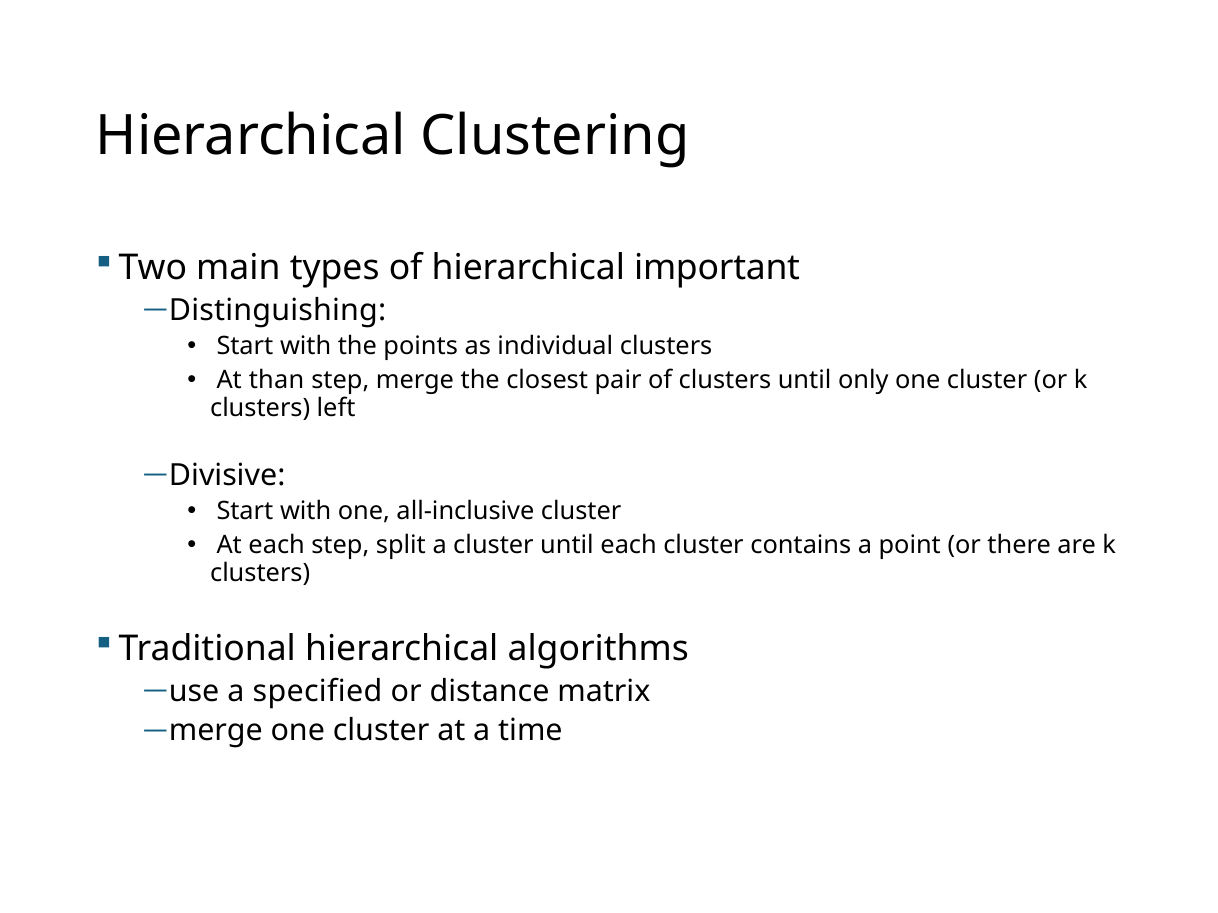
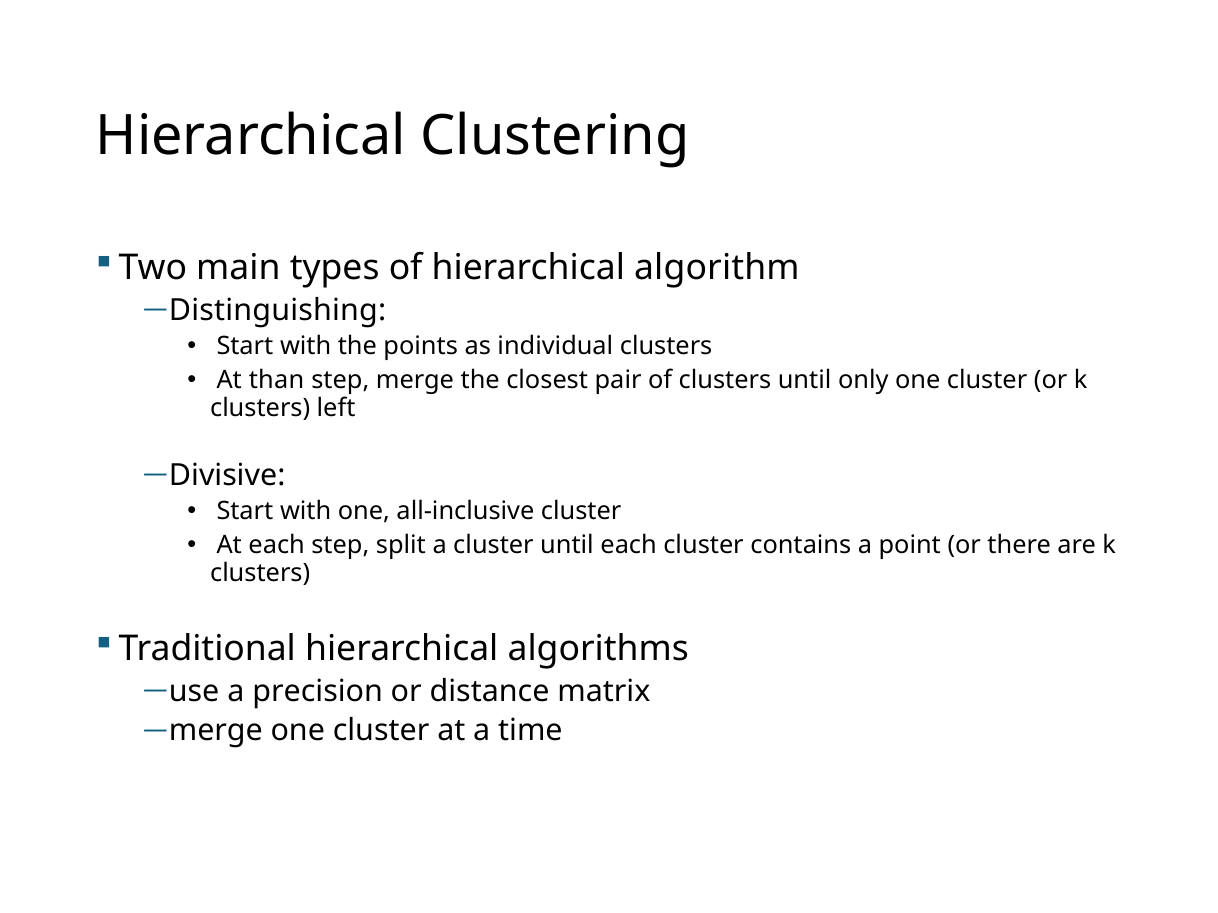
important: important -> algorithm
specified: specified -> precision
